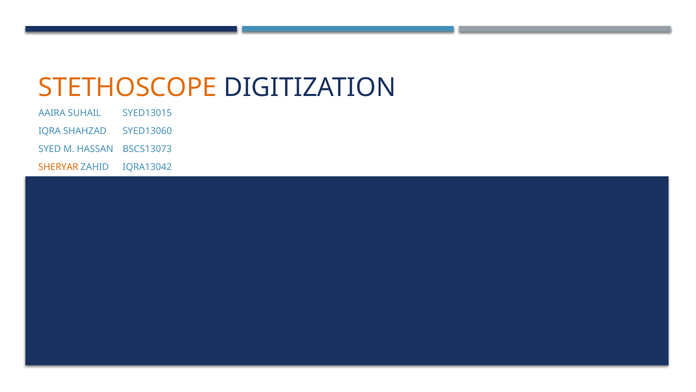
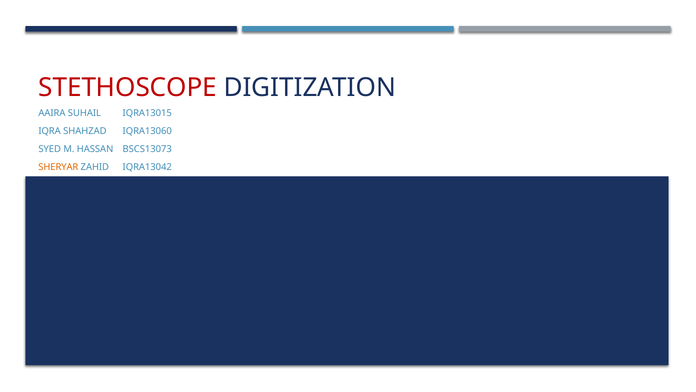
STETHOSCOPE colour: orange -> red
SYED13015: SYED13015 -> IQRA13015
SYED13060: SYED13060 -> IQRA13060
